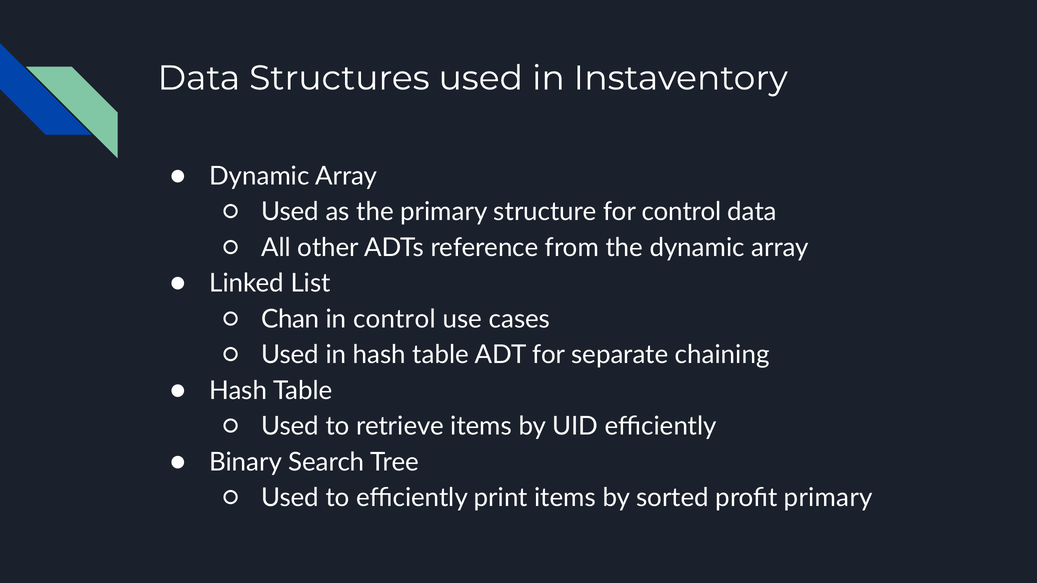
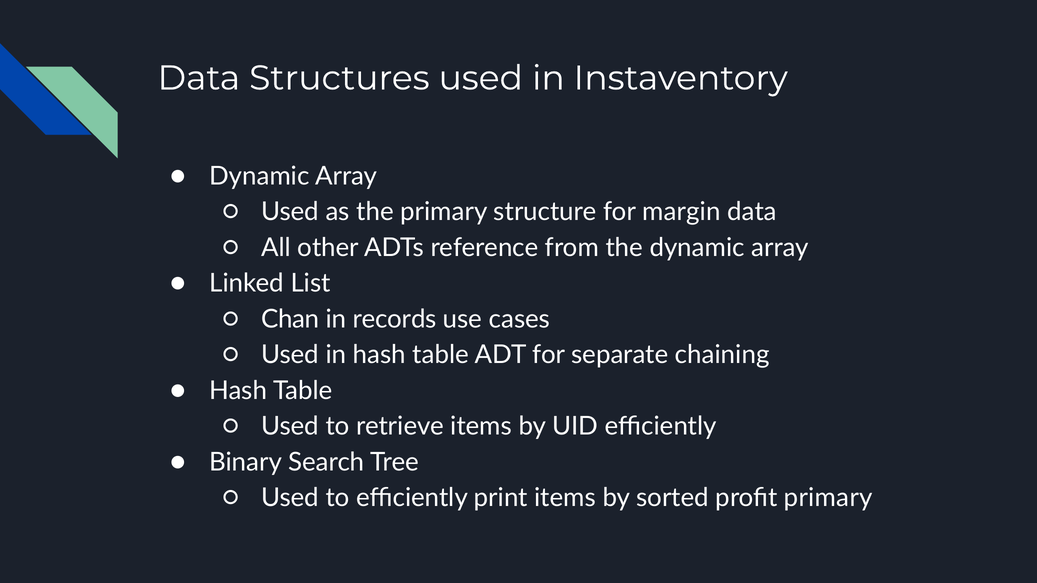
for control: control -> margin
in control: control -> records
